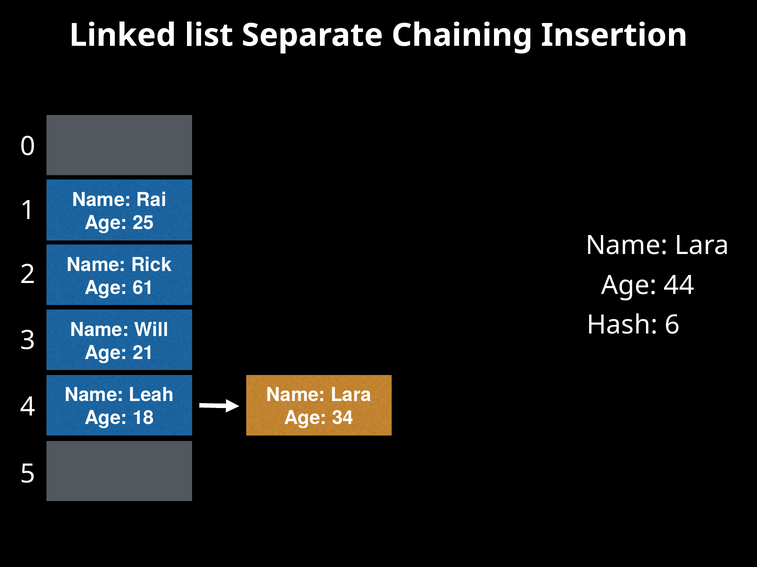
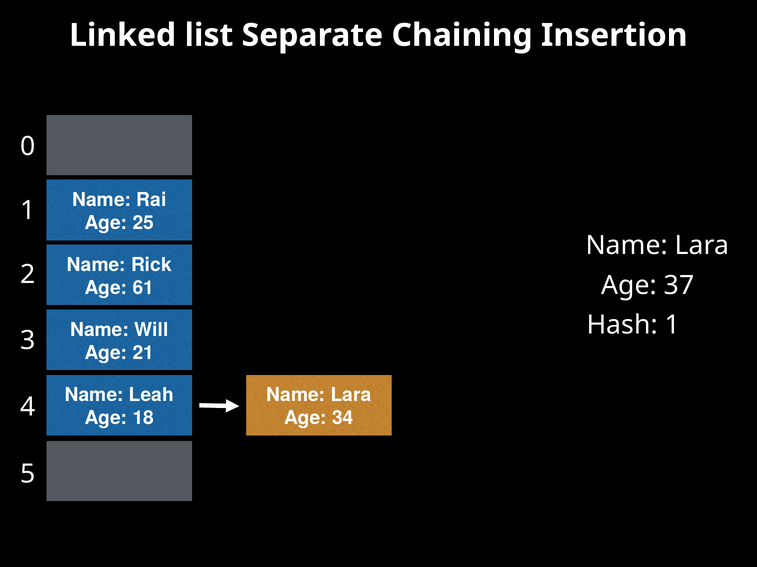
44: 44 -> 37
Hash 6: 6 -> 1
